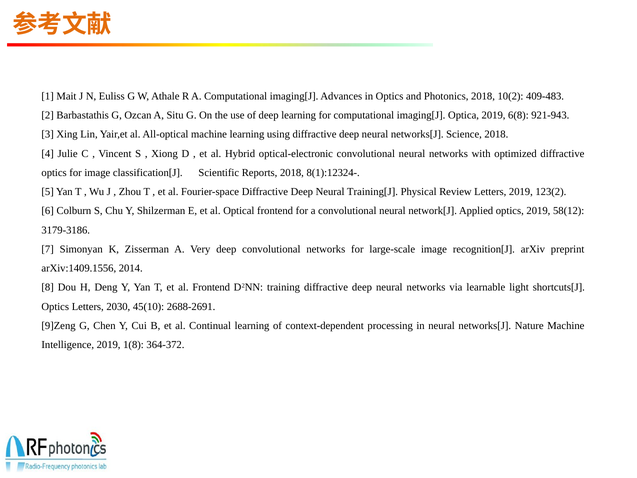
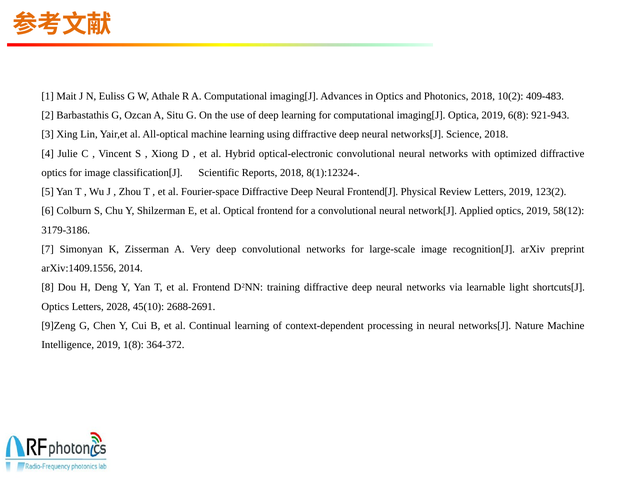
Training[J: Training[J -> Frontend[J
2030: 2030 -> 2028
